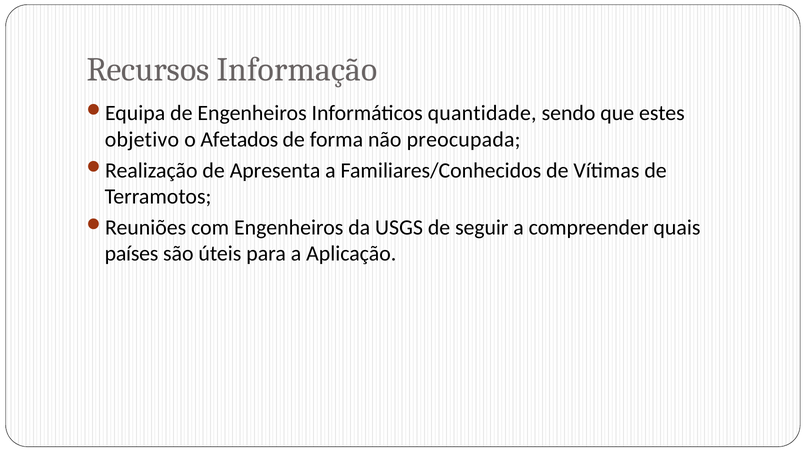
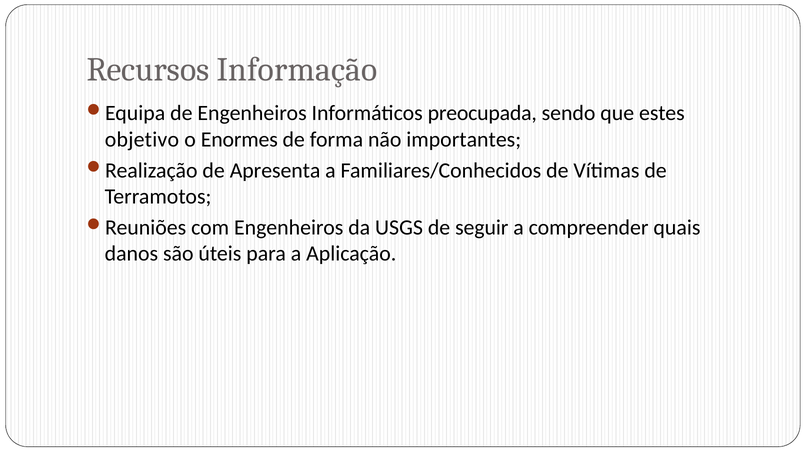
quantidade: quantidade -> preocupada
Afetados: Afetados -> Enormes
preocupada: preocupada -> importantes
países: países -> danos
